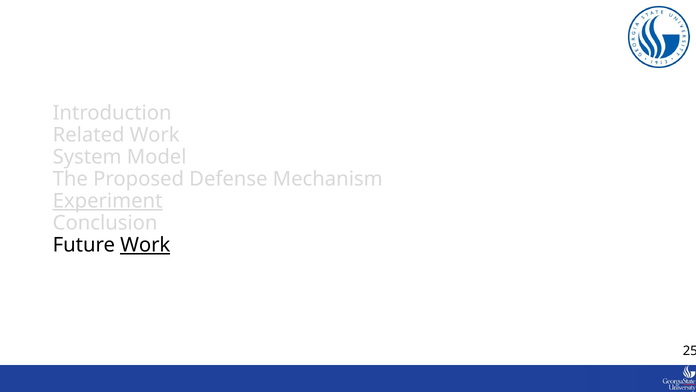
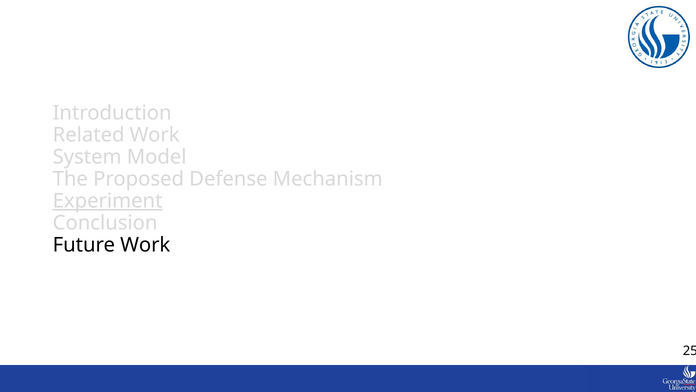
Work at (145, 245) underline: present -> none
